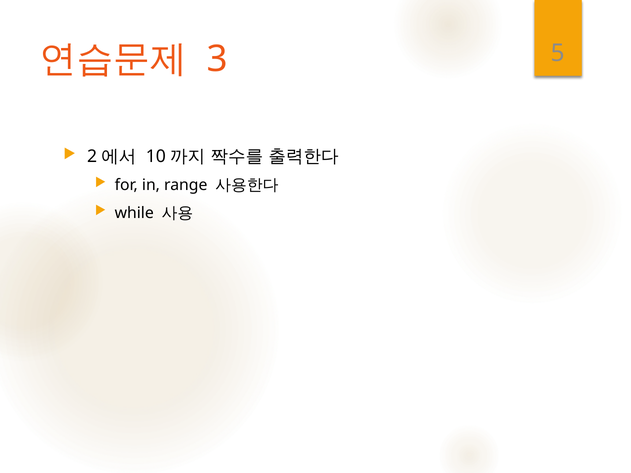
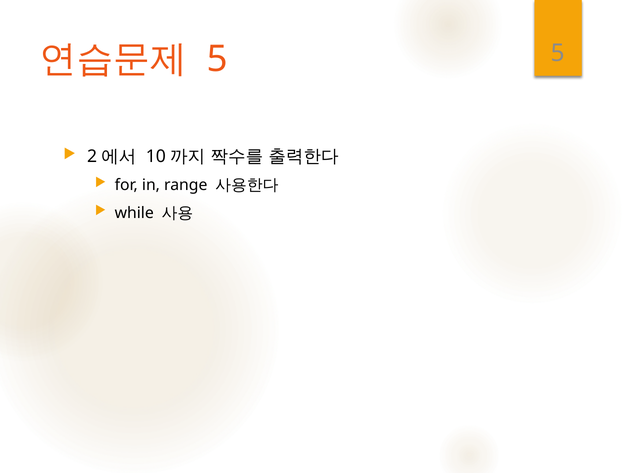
3 at (217, 59): 3 -> 5
